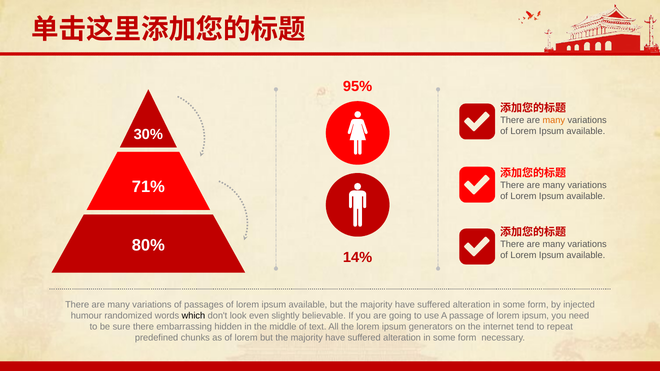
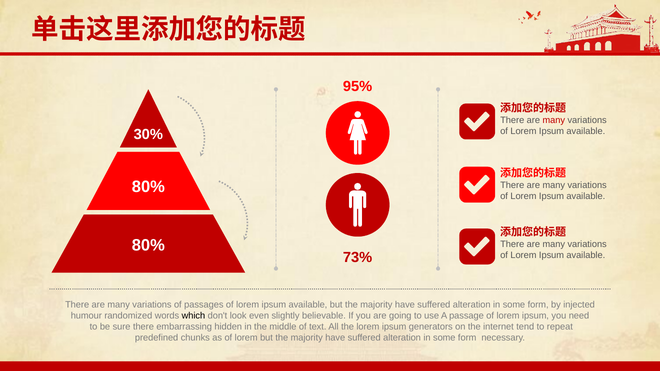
many at (554, 120) colour: orange -> red
71% at (148, 187): 71% -> 80%
14%: 14% -> 73%
